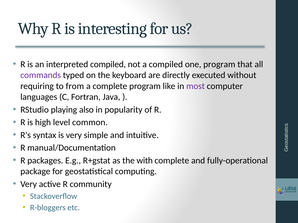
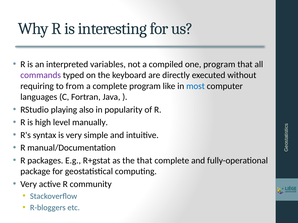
interpreted compiled: compiled -> variables
most colour: purple -> blue
common: common -> manually
the with: with -> that
